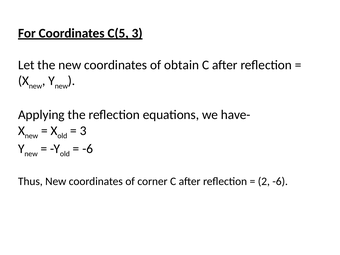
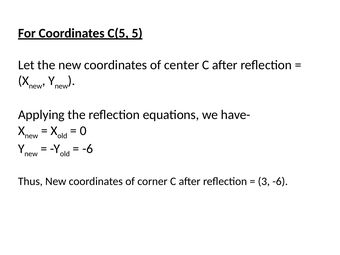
C(5 3: 3 -> 5
obtain: obtain -> center
3 at (83, 131): 3 -> 0
2: 2 -> 3
